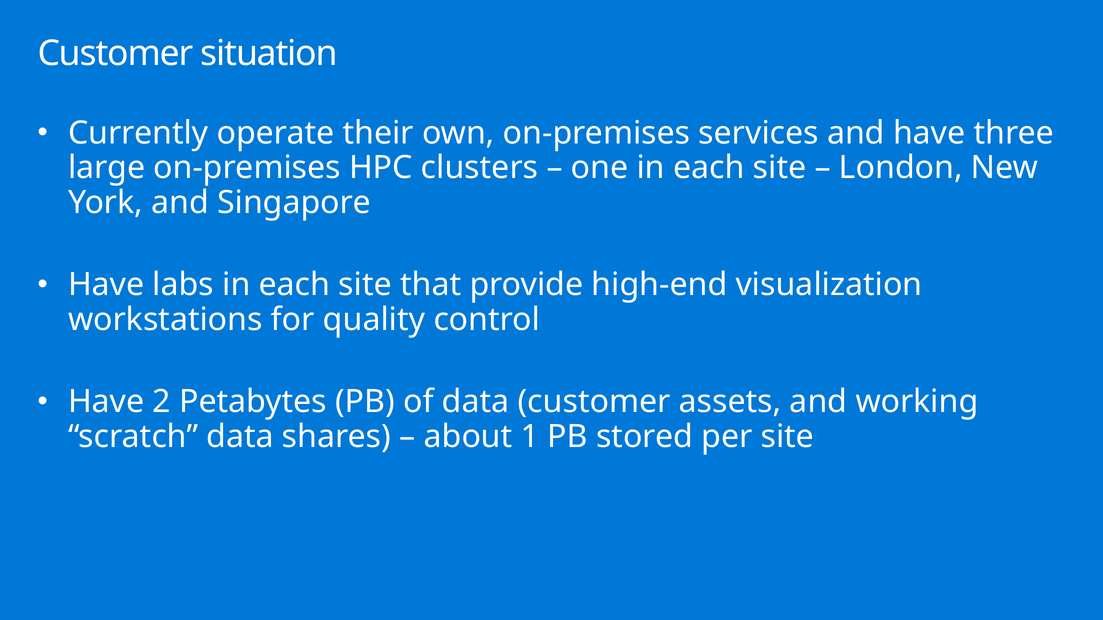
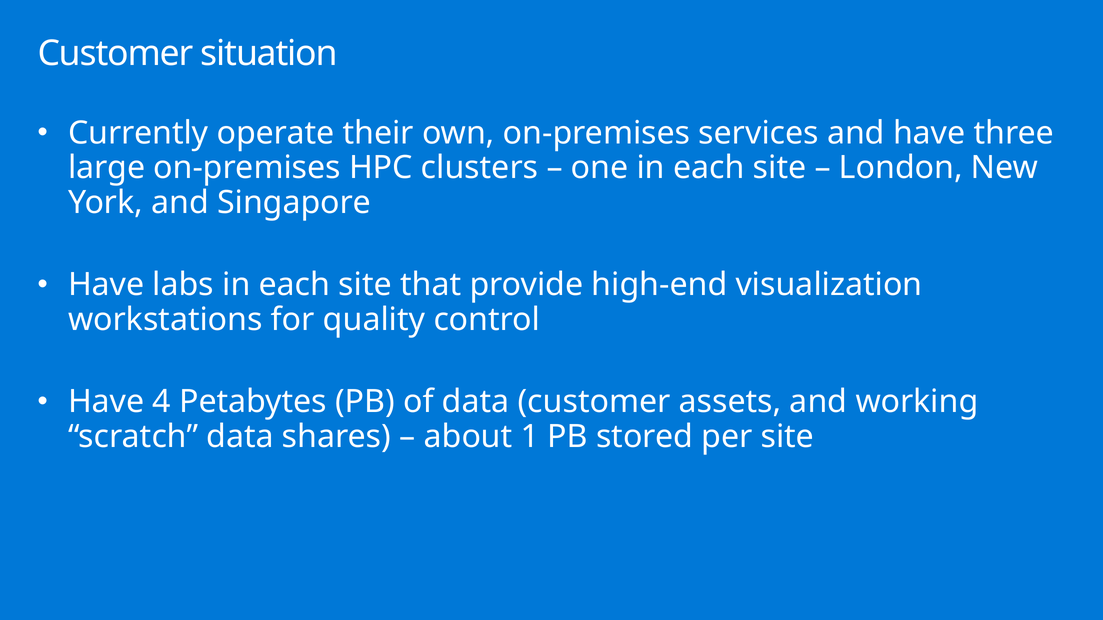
2: 2 -> 4
